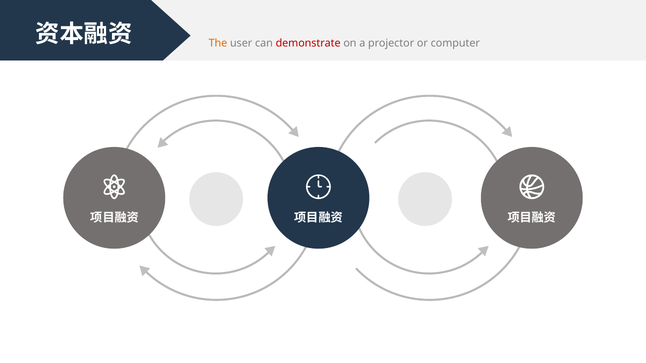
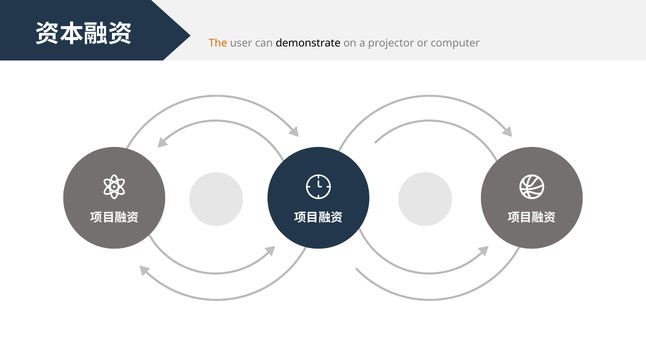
demonstrate colour: red -> black
